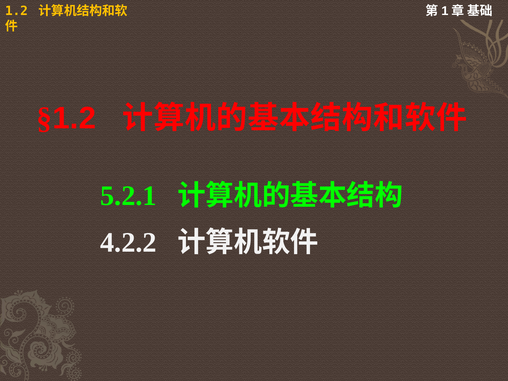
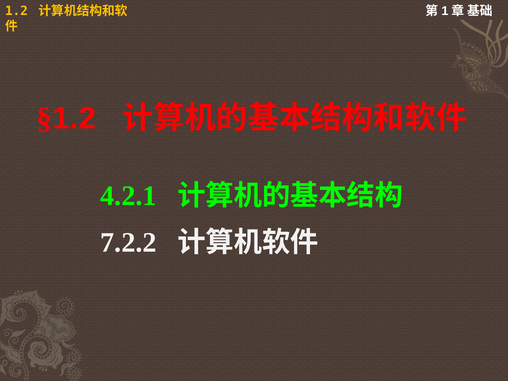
5.2.1: 5.2.1 -> 4.2.1
4.2.2: 4.2.2 -> 7.2.2
